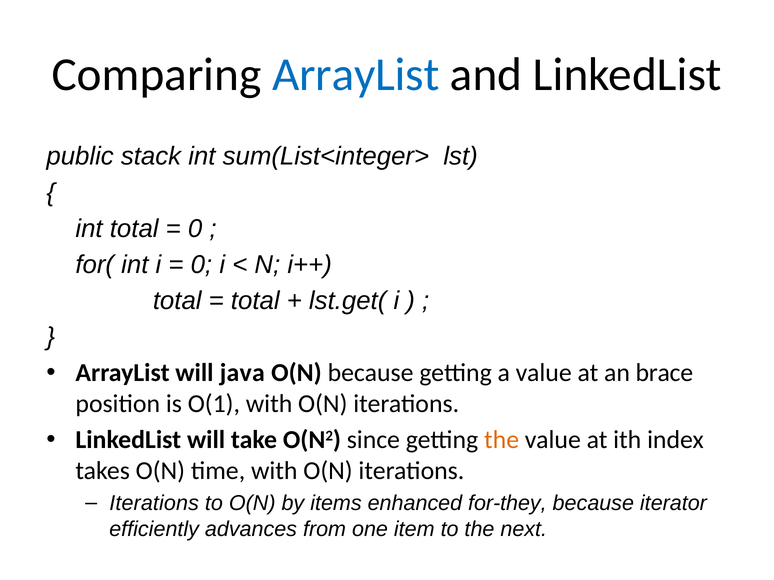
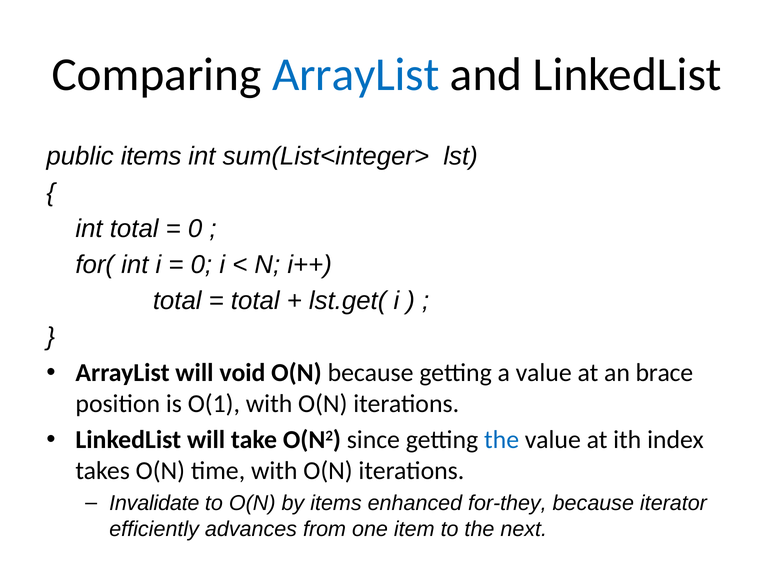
public stack: stack -> items
java: java -> void
the at (502, 440) colour: orange -> blue
Iterations at (154, 504): Iterations -> Invalidate
